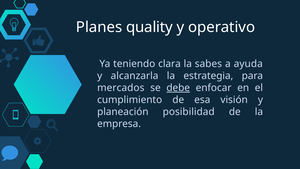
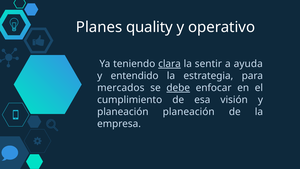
clara underline: none -> present
sabes: sabes -> sentir
alcanzarla: alcanzarla -> entendido
planeación posibilidad: posibilidad -> planeación
